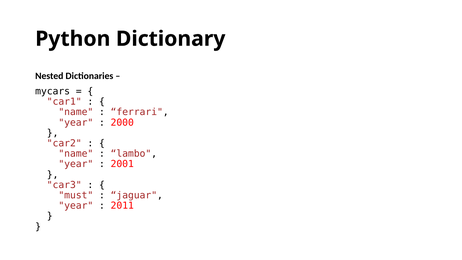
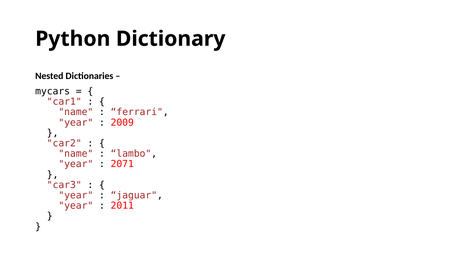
2000: 2000 -> 2009
2001: 2001 -> 2071
must at (76, 195): must -> year
